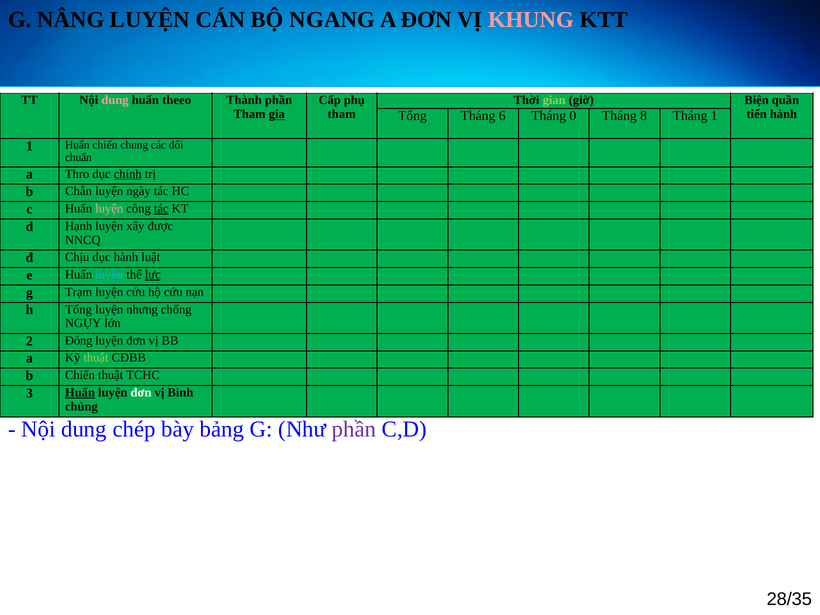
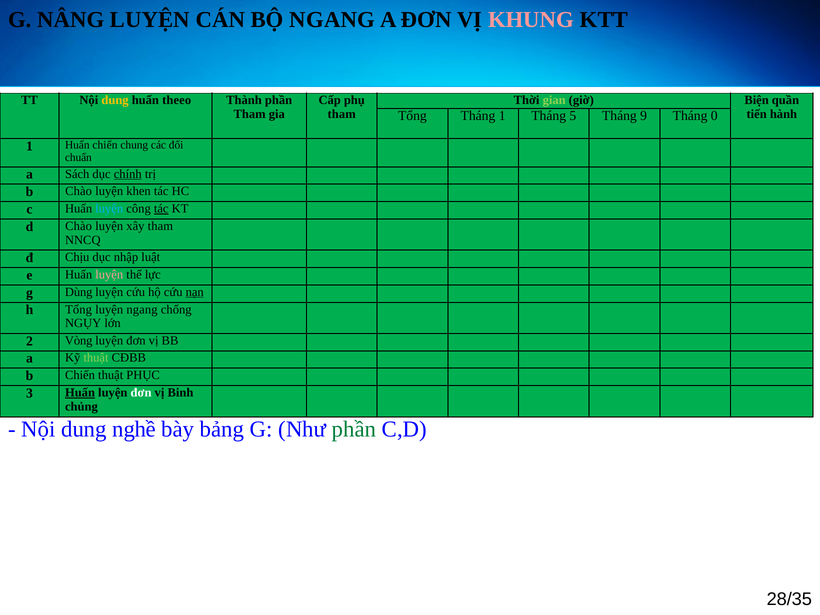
dung at (115, 100) colour: pink -> yellow
gia underline: present -> none
Tháng 6: 6 -> 1
0: 0 -> 5
8: 8 -> 9
Tháng 1: 1 -> 0
Thro: Thro -> Sách
b Chẵn: Chẵn -> Chào
ngày: ngày -> khen
luyện at (109, 209) colour: pink -> light blue
d Hạnh: Hạnh -> Chào
xây được: được -> tham
dục hành: hành -> nhập
luyện at (109, 275) colour: light blue -> pink
lực underline: present -> none
Trạm: Trạm -> Dùng
nạn underline: none -> present
luyện nhưng: nhưng -> ngang
Đóng: Đóng -> Vòng
TCHC: TCHC -> PHỤC
chép: chép -> nghề
phần at (354, 429) colour: purple -> green
